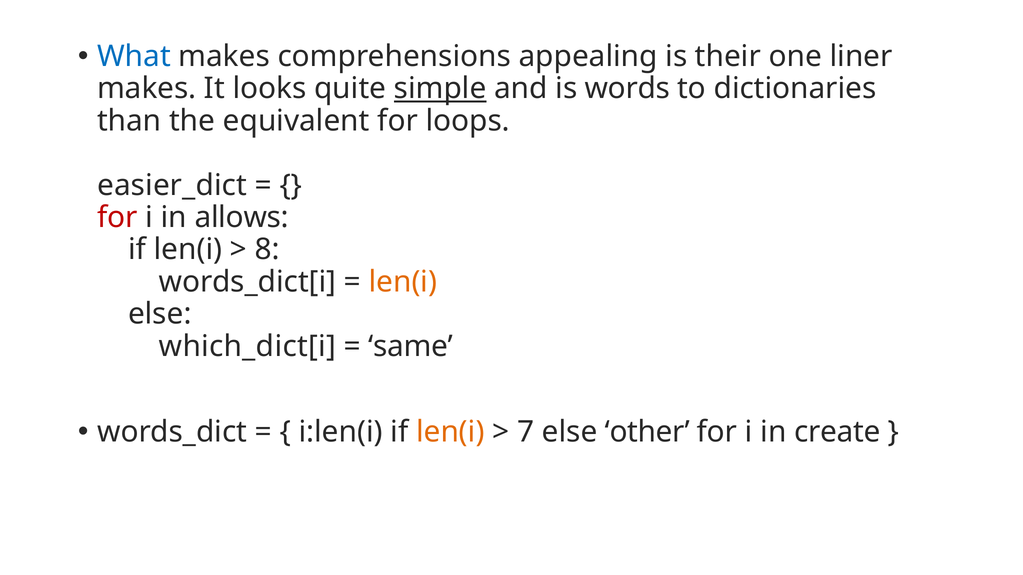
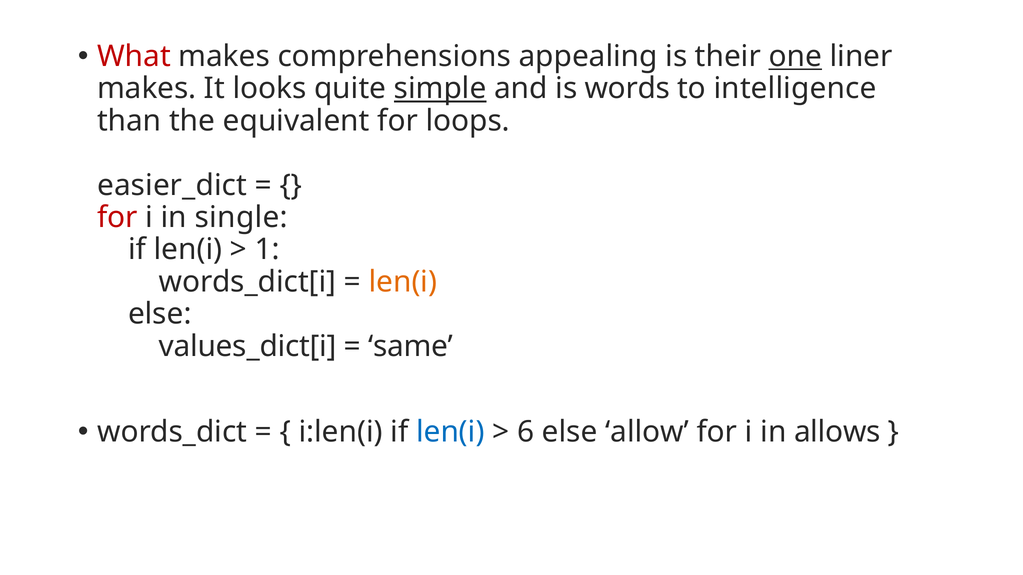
What colour: blue -> red
one underline: none -> present
dictionaries: dictionaries -> intelligence
allows: allows -> single
8: 8 -> 1
which_dict[i: which_dict[i -> values_dict[i
len(i at (450, 432) colour: orange -> blue
7: 7 -> 6
other: other -> allow
create: create -> allows
